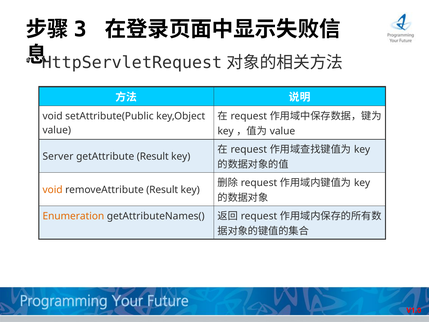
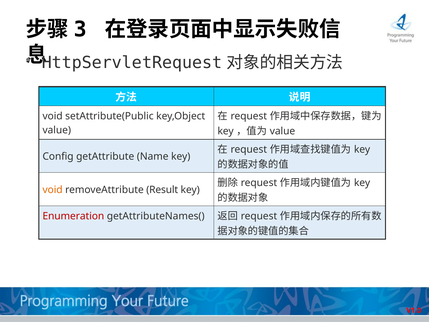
Server: Server -> Config
getAttribute Result: Result -> Name
Enumeration colour: orange -> red
